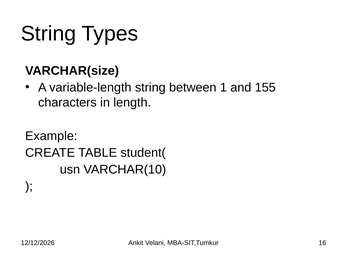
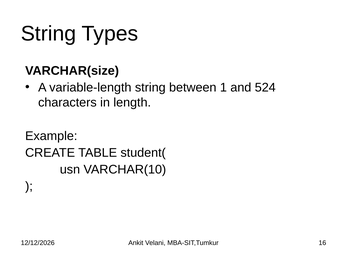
155: 155 -> 524
